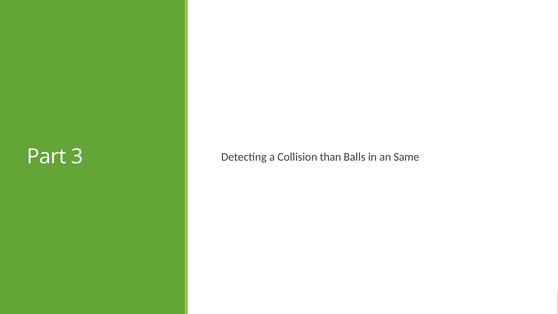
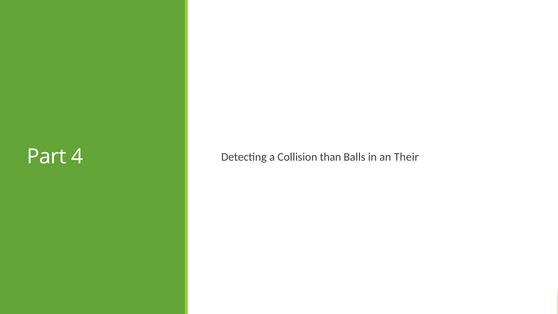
3: 3 -> 4
Same: Same -> Their
